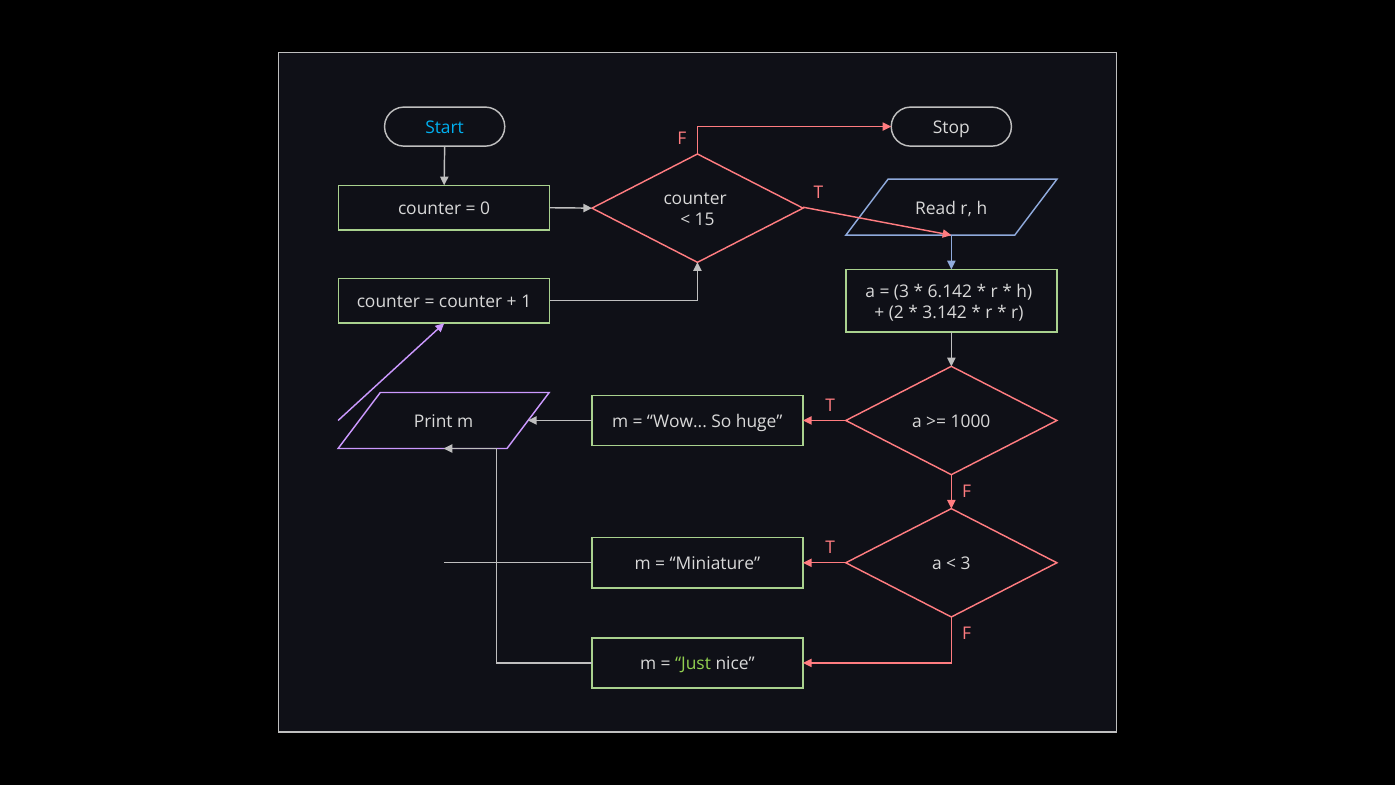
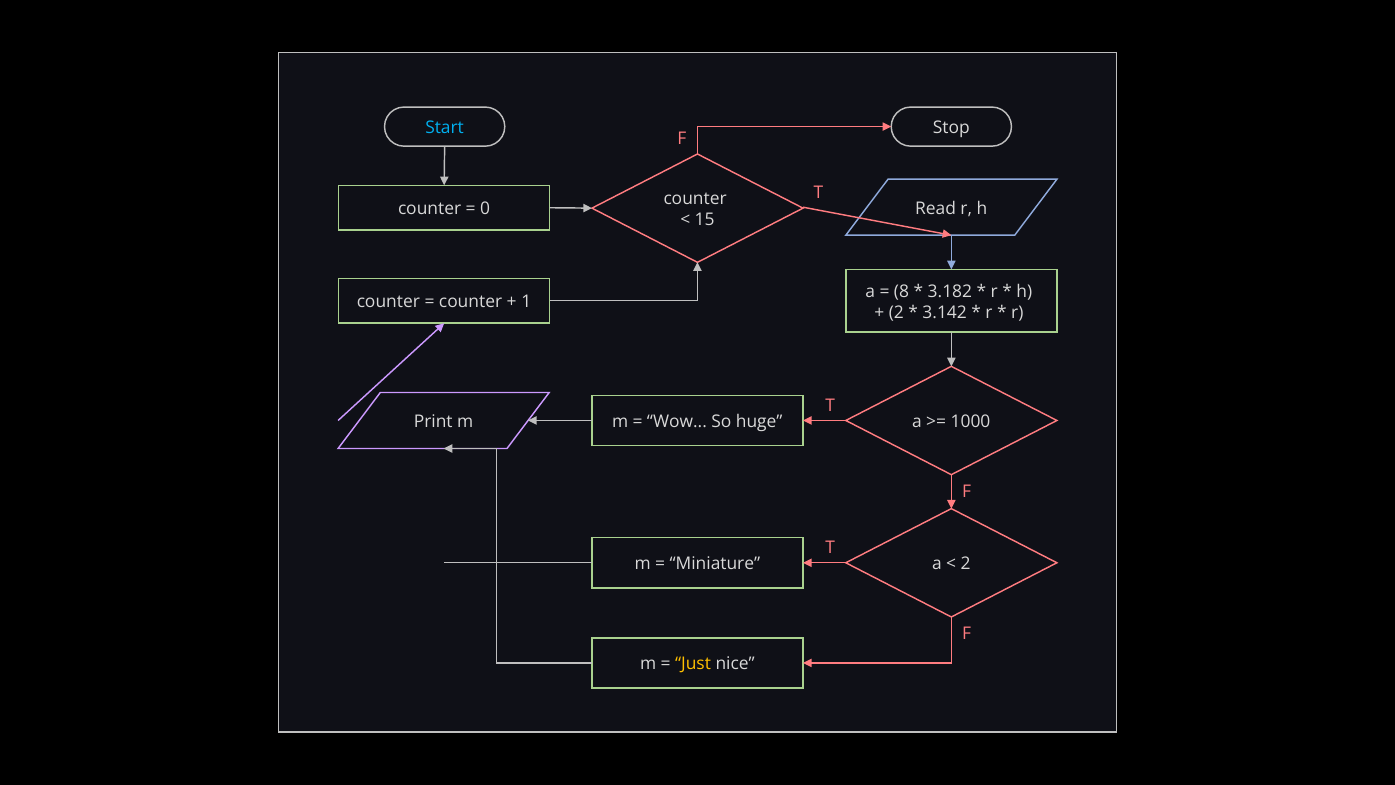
3 at (902, 291): 3 -> 8
6.142: 6.142 -> 3.182
3 at (966, 564): 3 -> 2
Just colour: light green -> yellow
